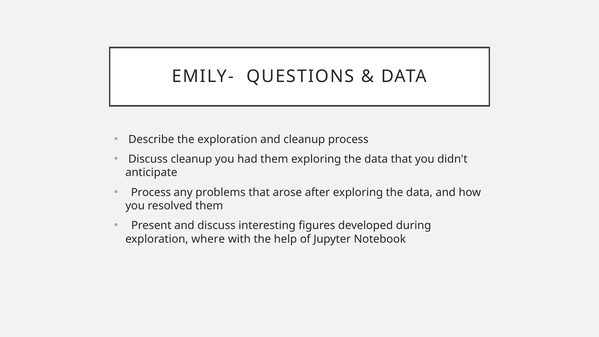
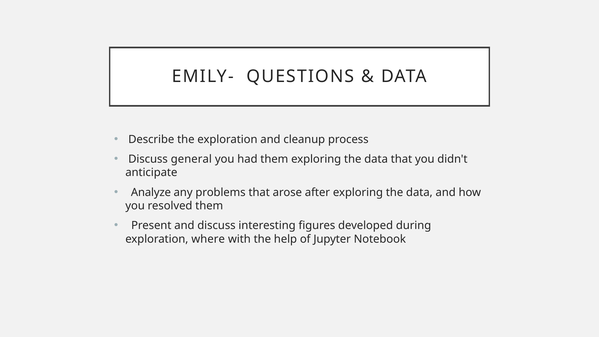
Discuss cleanup: cleanup -> general
Process at (151, 192): Process -> Analyze
